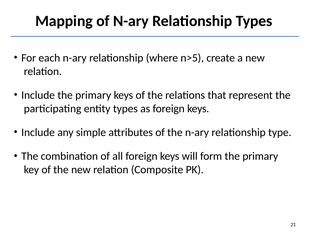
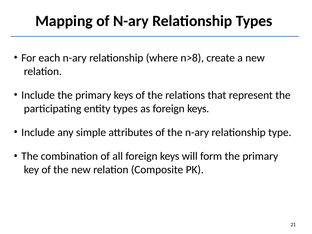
n>5: n>5 -> n>8
